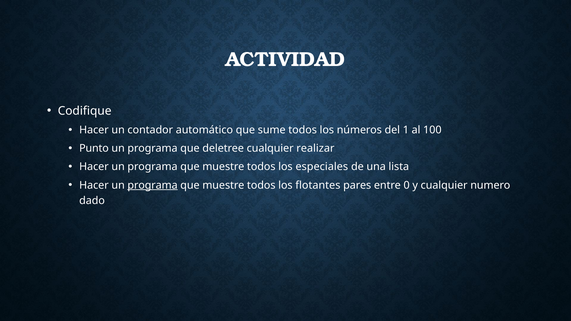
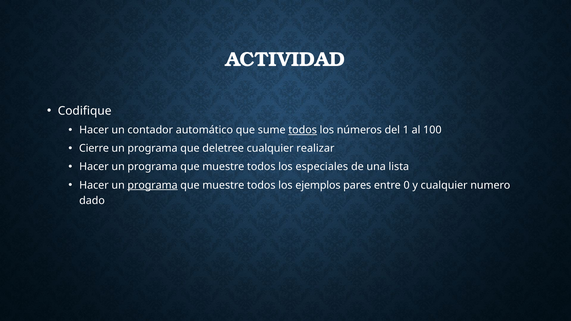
todos at (303, 130) underline: none -> present
Punto: Punto -> Cierre
flotantes: flotantes -> ejemplos
